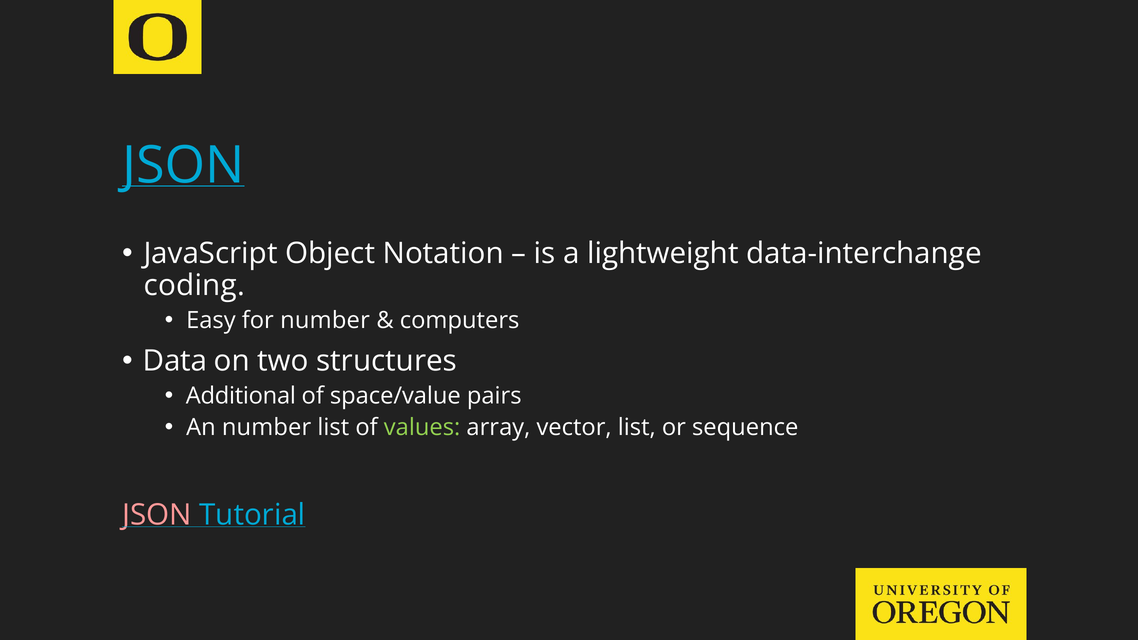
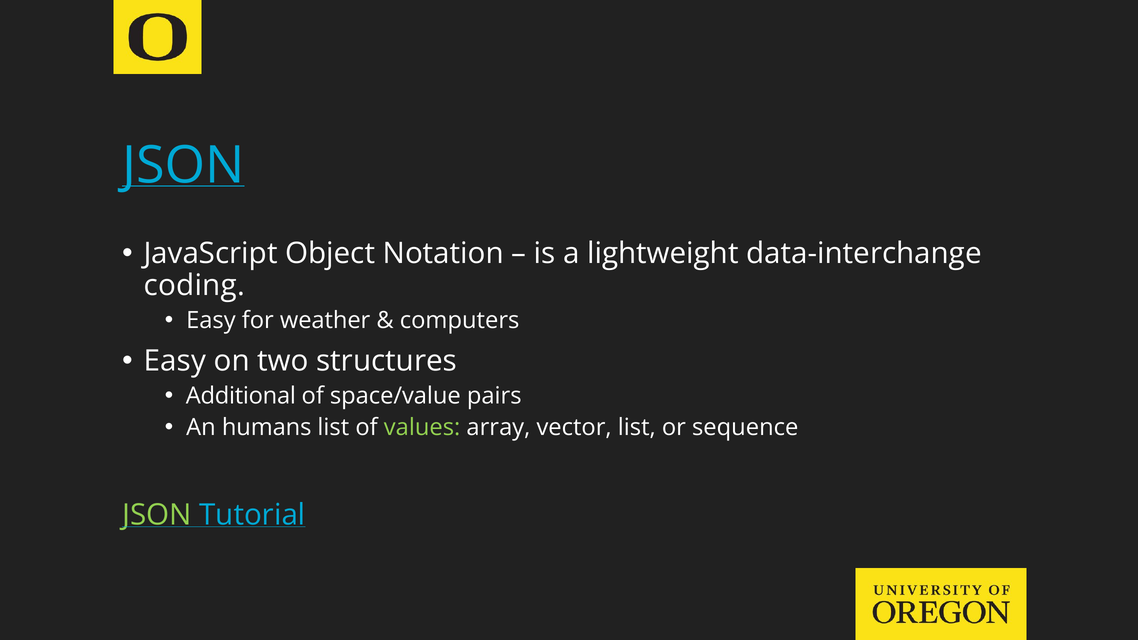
for number: number -> weather
Data at (175, 361): Data -> Easy
An number: number -> humans
JSON at (157, 515) colour: pink -> light green
